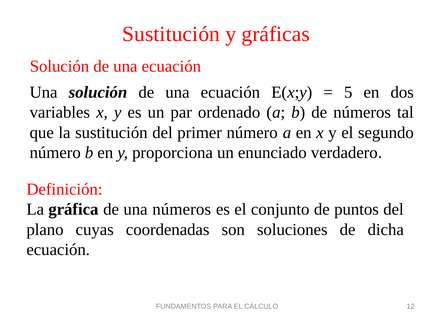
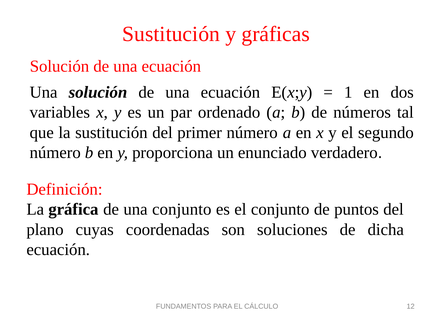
5: 5 -> 1
una números: números -> conjunto
